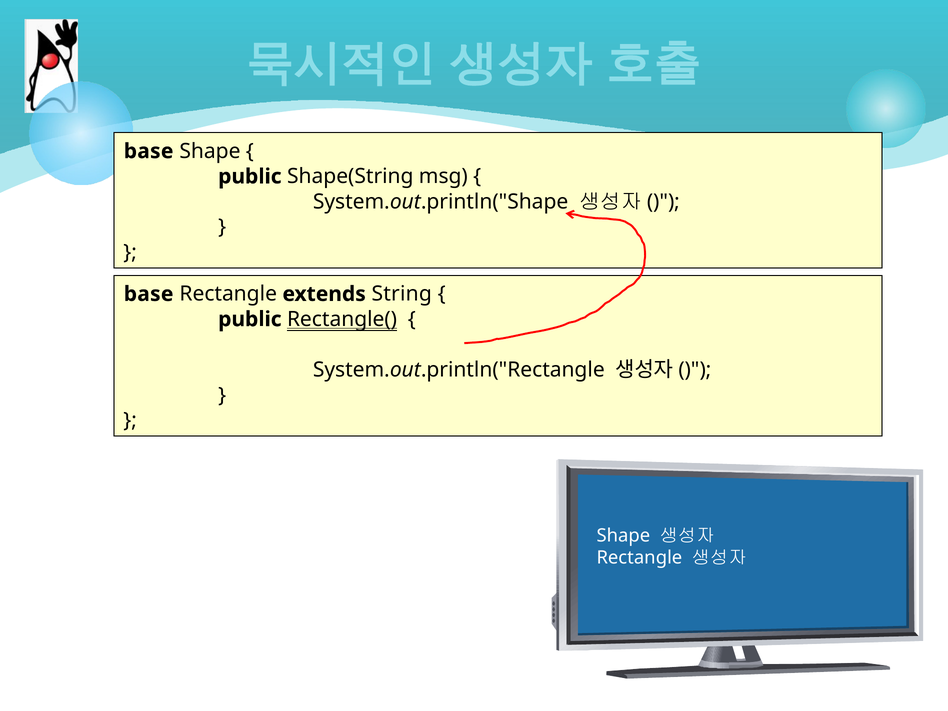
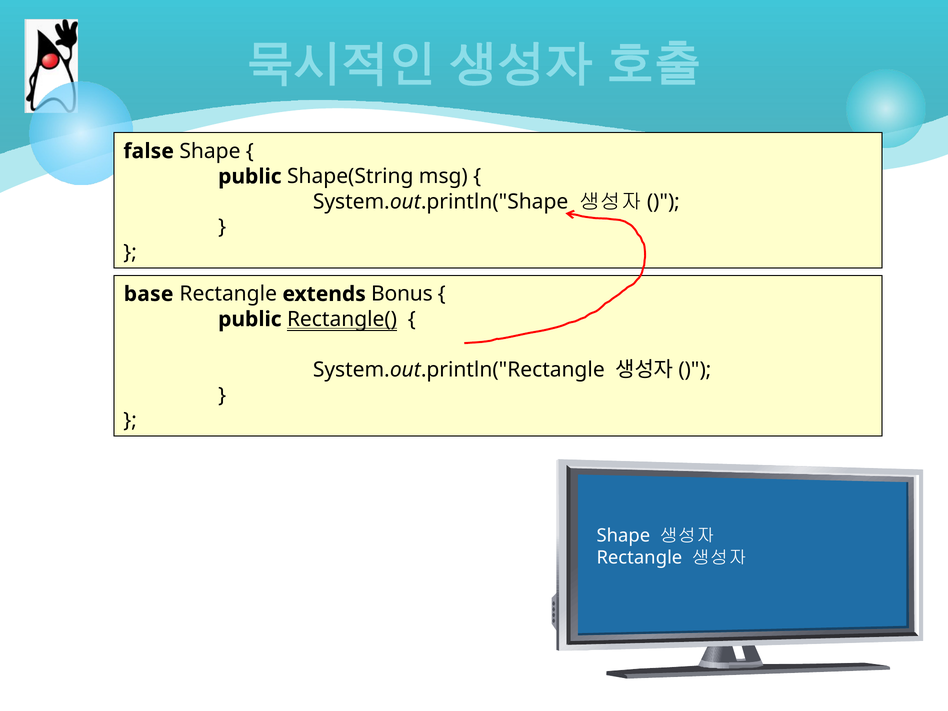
base at (149, 151): base -> false
String: String -> Bonus
